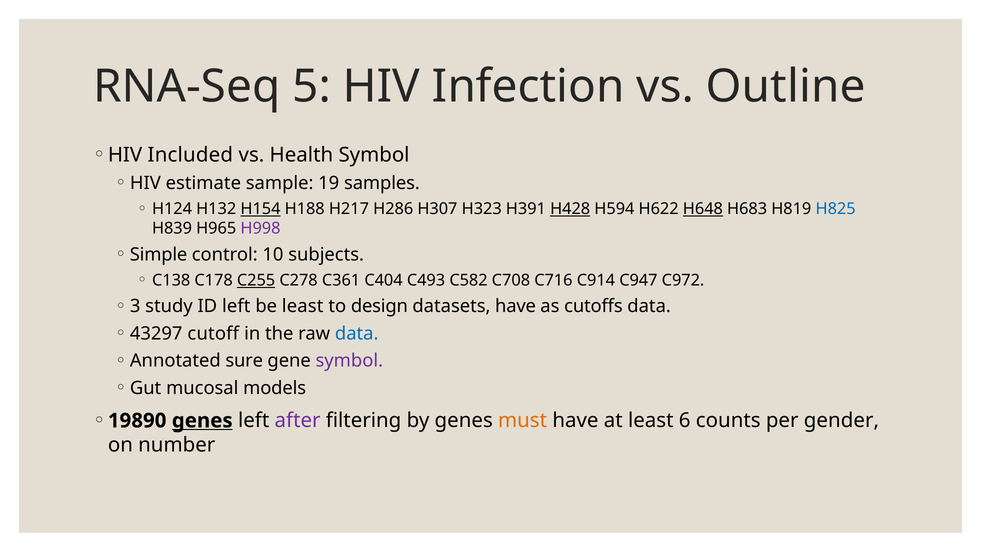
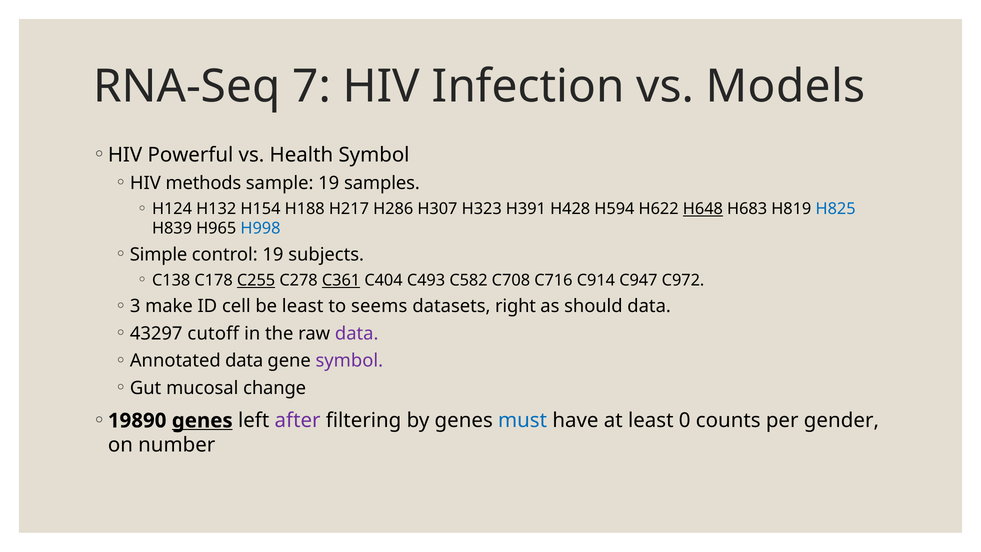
5: 5 -> 7
Outline: Outline -> Models
Included: Included -> Powerful
estimate: estimate -> methods
H154 underline: present -> none
H428 underline: present -> none
H998 colour: purple -> blue
control 10: 10 -> 19
C361 underline: none -> present
study: study -> make
ID left: left -> cell
design: design -> seems
datasets have: have -> right
cutoffs: cutoffs -> should
data at (357, 333) colour: blue -> purple
Annotated sure: sure -> data
models: models -> change
must colour: orange -> blue
6: 6 -> 0
